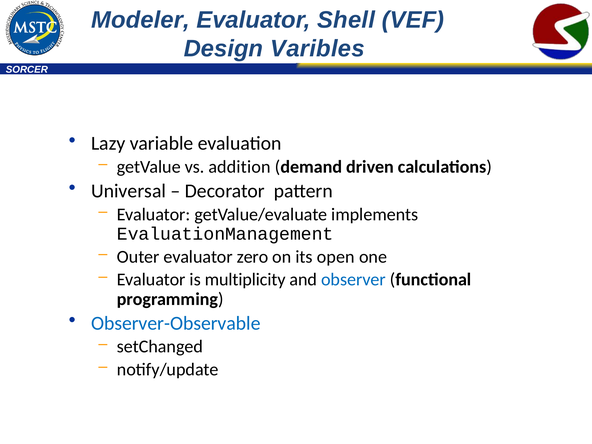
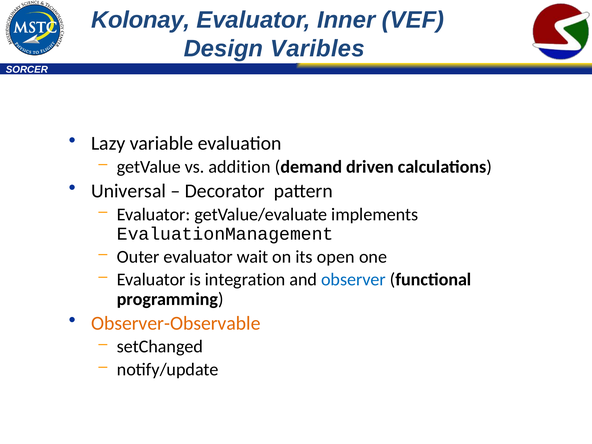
Modeler: Modeler -> Kolonay
Shell: Shell -> Inner
zero: zero -> wait
multiplicity: multiplicity -> integration
Observer-Observable colour: blue -> orange
